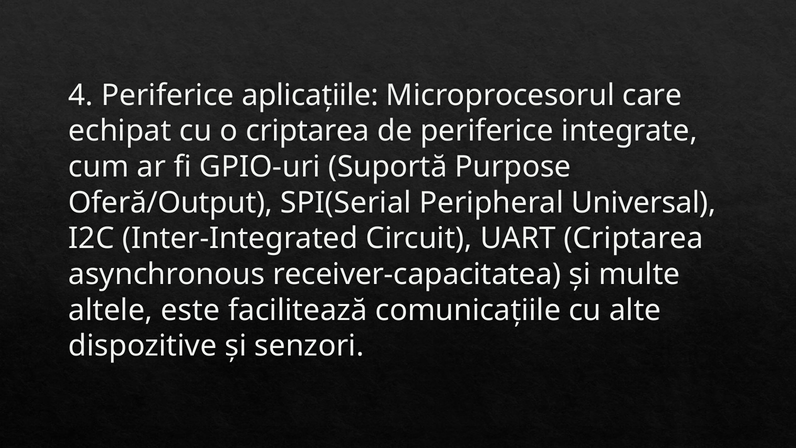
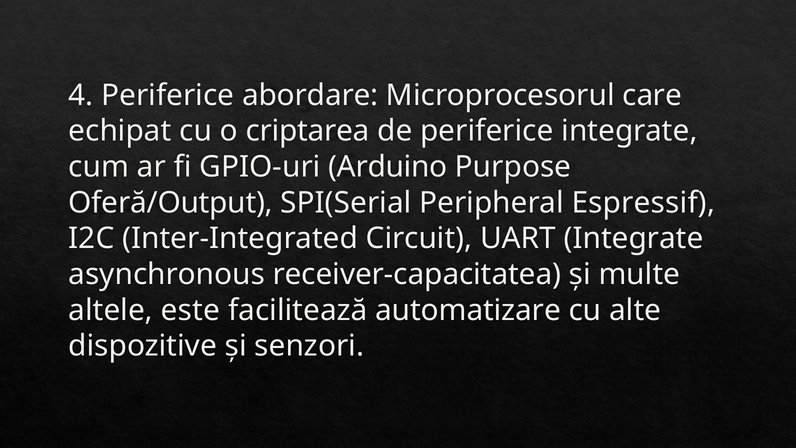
aplicațiile: aplicațiile -> abordare
Suportă: Suportă -> Arduino
Universal: Universal -> Espressif
UART Criptarea: Criptarea -> Integrate
comunicațiile: comunicațiile -> automatizare
